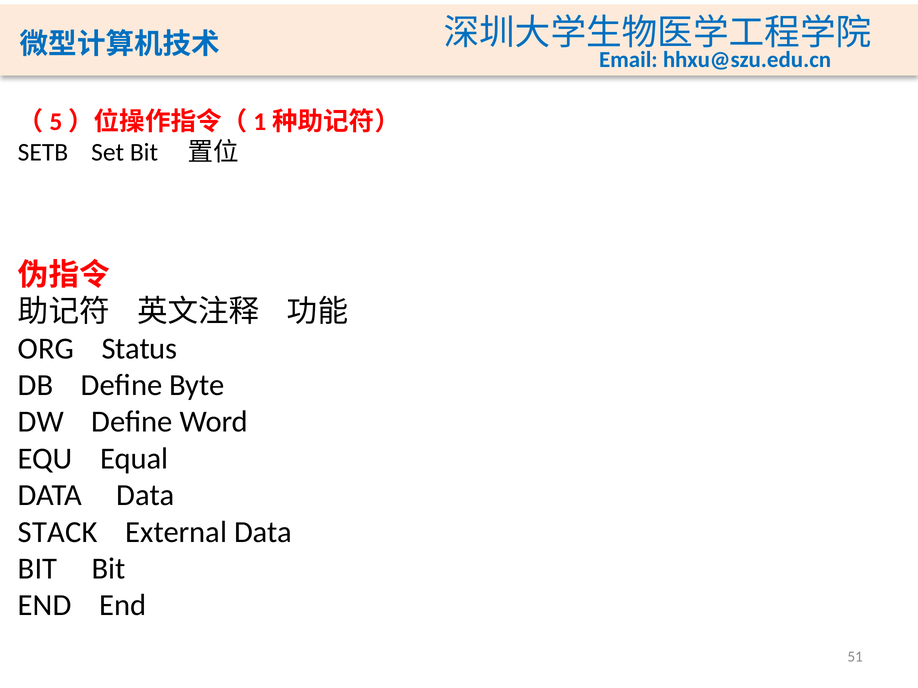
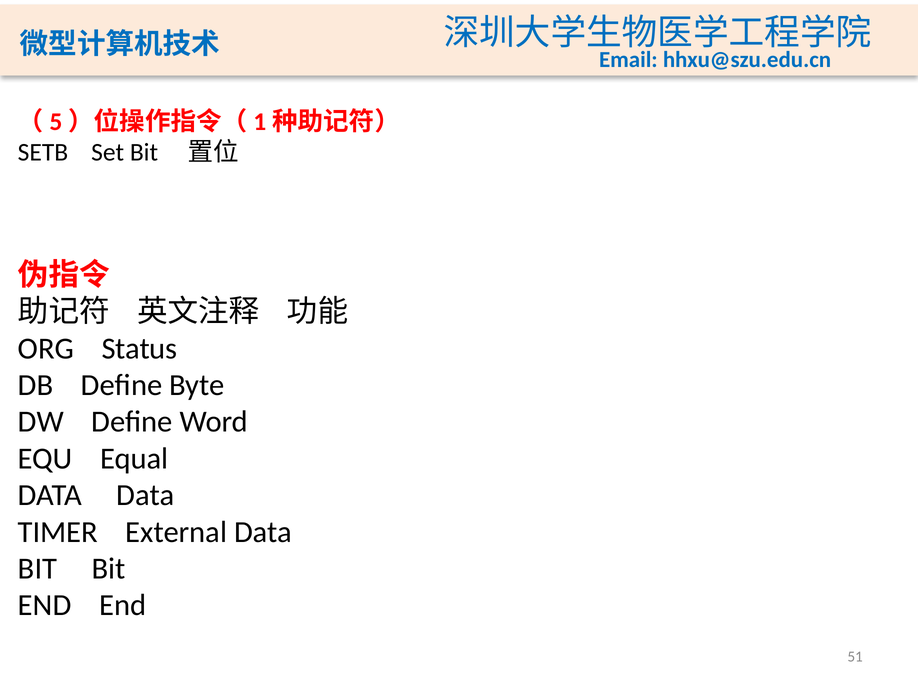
STACK: STACK -> TIMER
